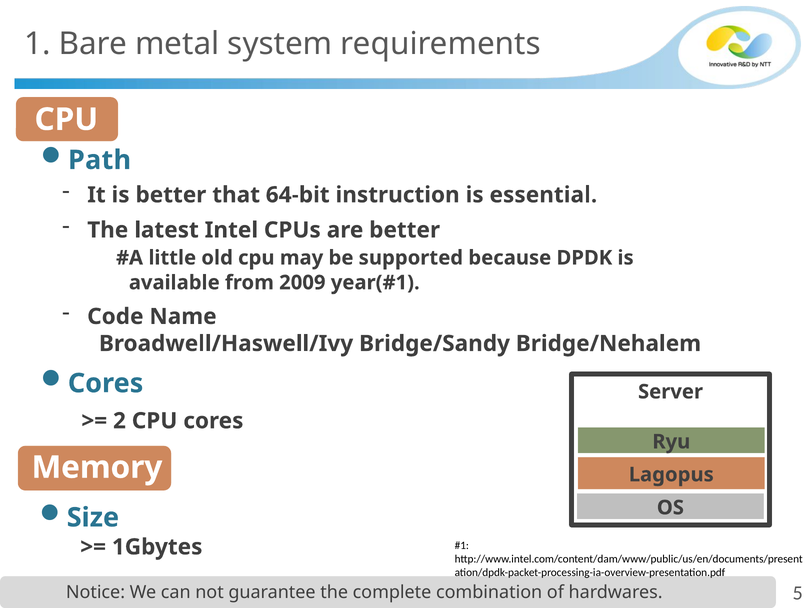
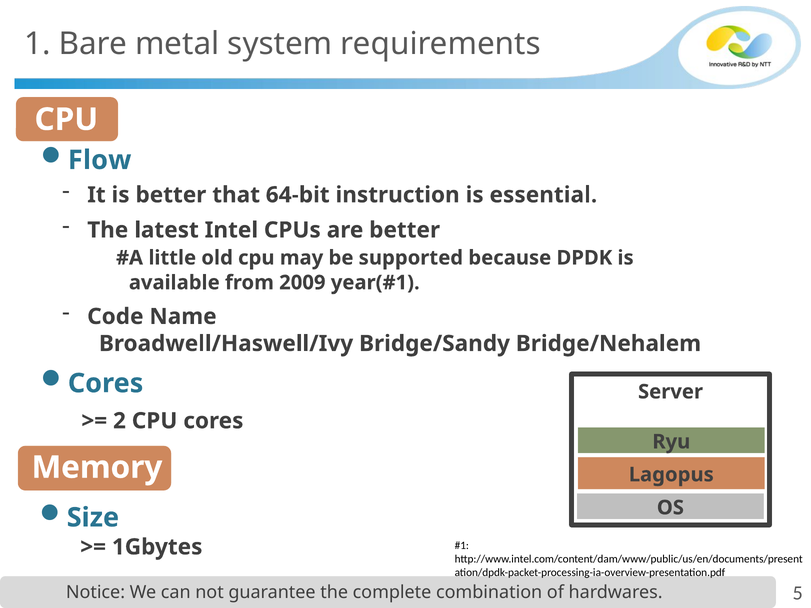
Path: Path -> Flow
